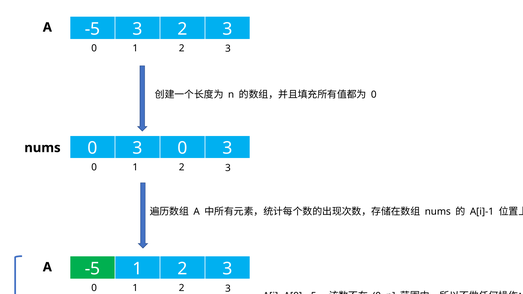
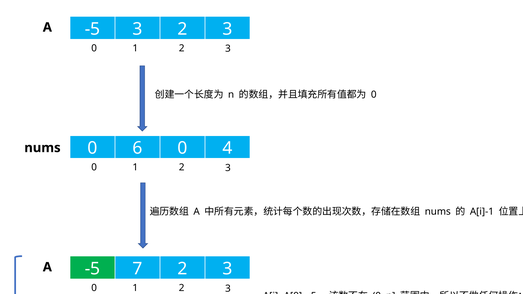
3 at (137, 148): 3 -> 6
3 at (227, 148): 3 -> 4
-5 1: 1 -> 7
